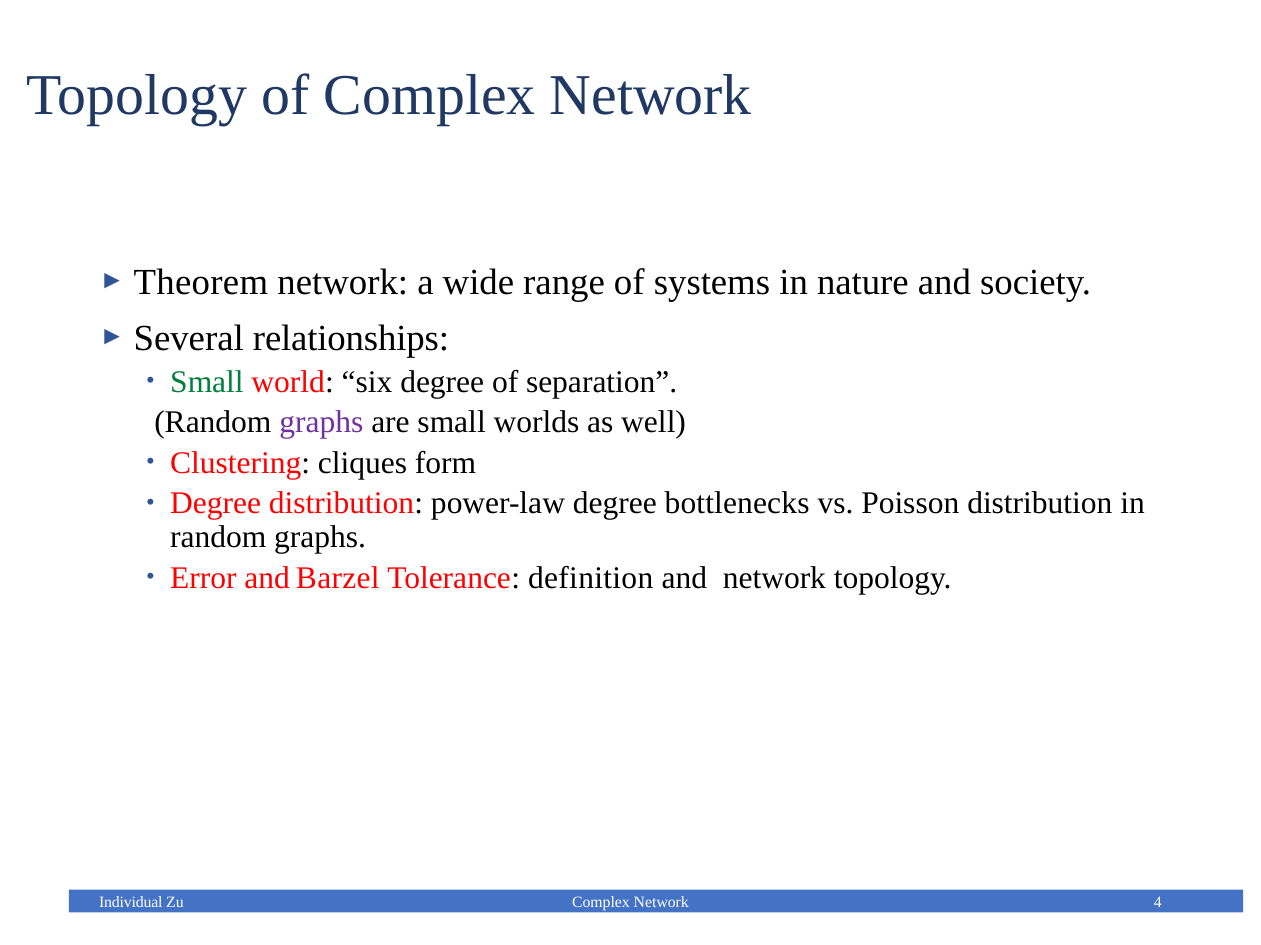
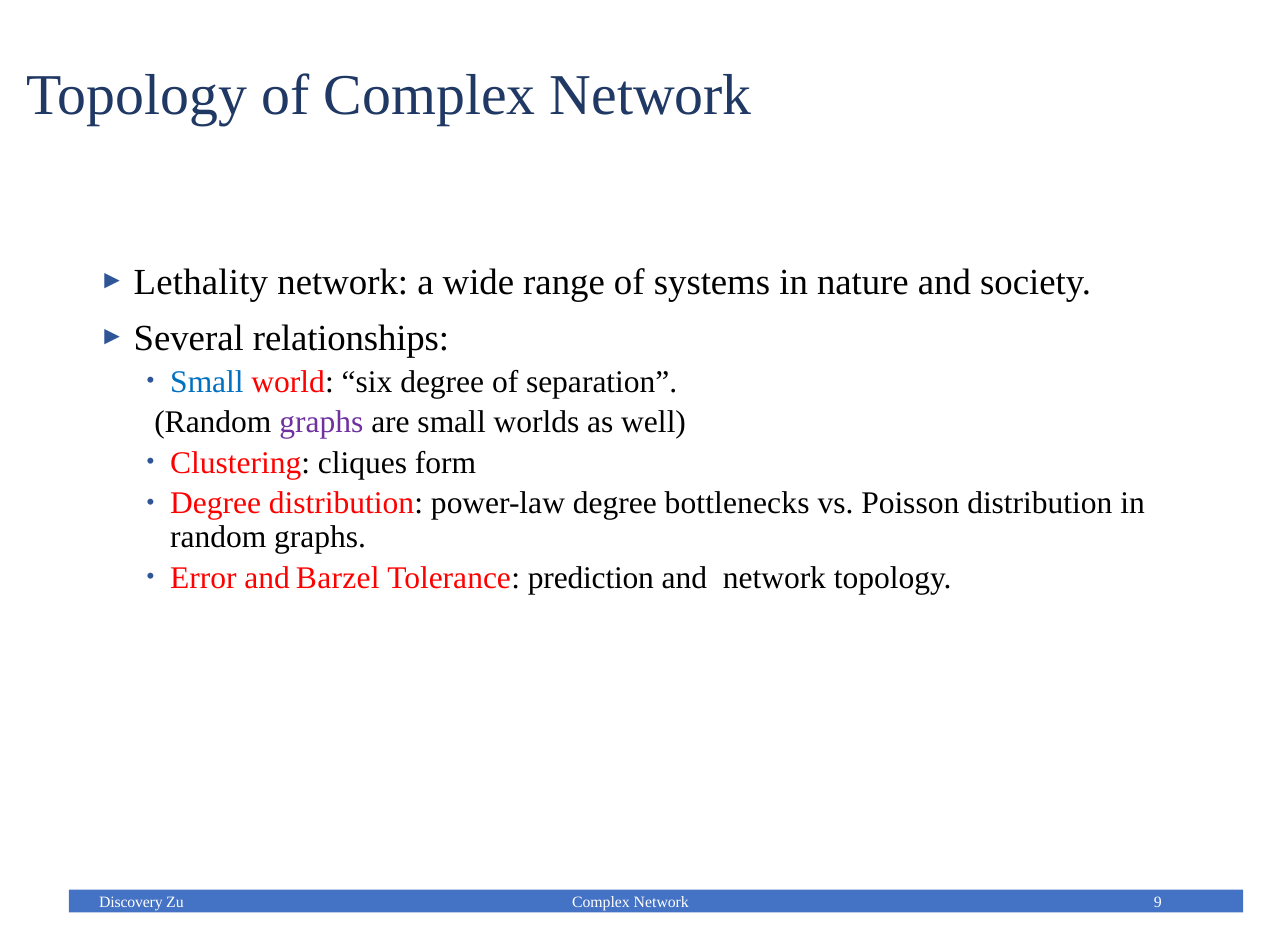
Theorem: Theorem -> Lethality
Small at (207, 382) colour: green -> blue
definition: definition -> prediction
Individual: Individual -> Discovery
4: 4 -> 9
